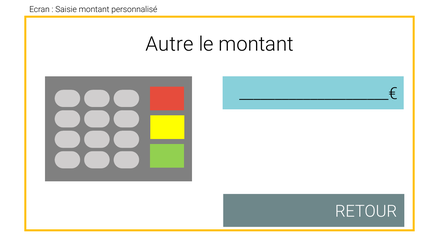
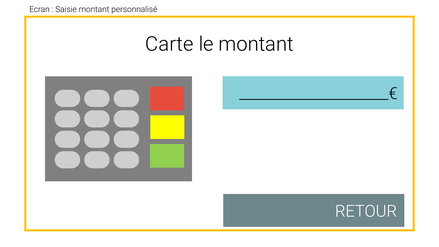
Autre: Autre -> Carte
